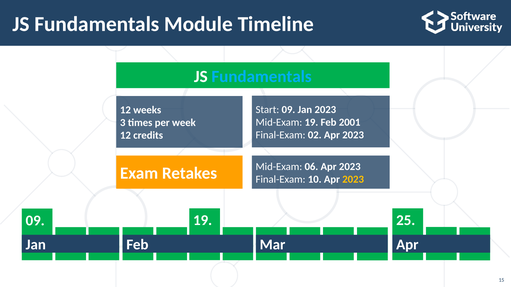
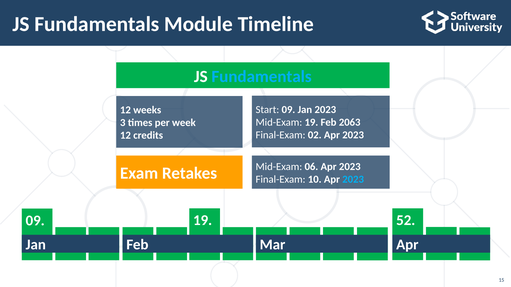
2001: 2001 -> 2063
2023 at (353, 180) colour: yellow -> light blue
25: 25 -> 52
